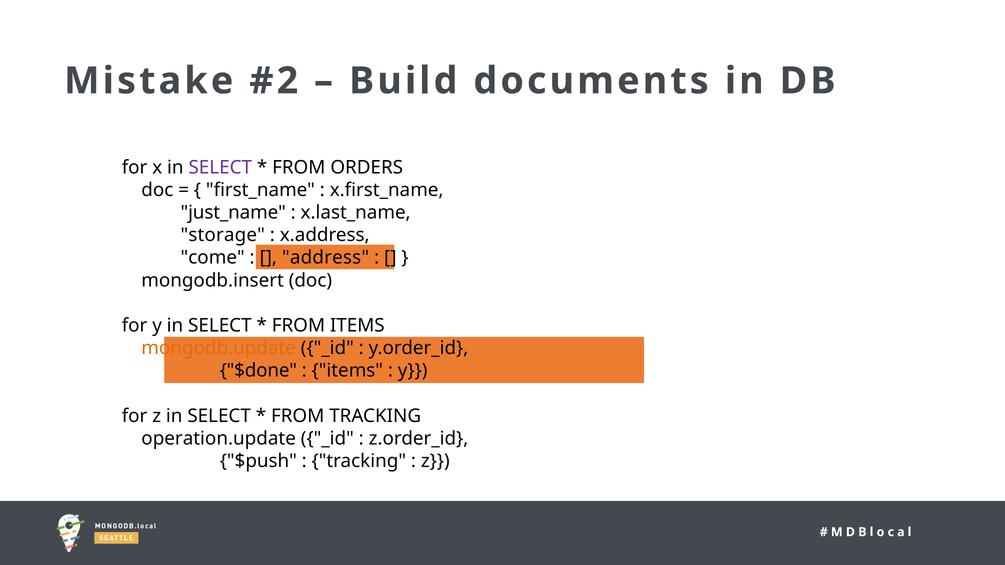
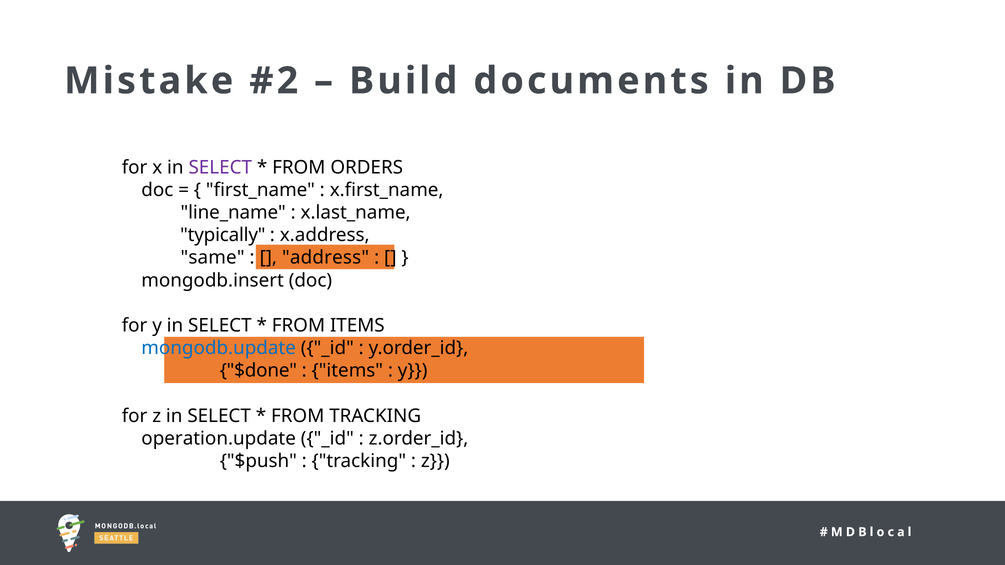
just_name: just_name -> line_name
storage: storage -> typically
come: come -> same
mongodb.update colour: orange -> blue
